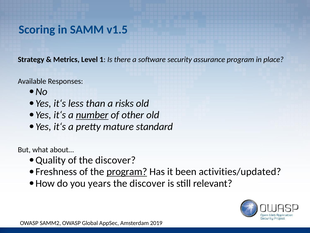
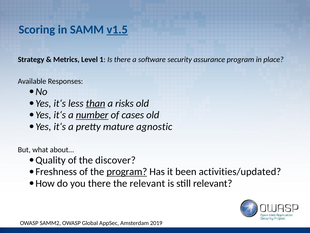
v1.5 underline: none -> present
than underline: none -> present
other: other -> cases
standard: standard -> agnostic
you years: years -> there
discover at (147, 183): discover -> relevant
